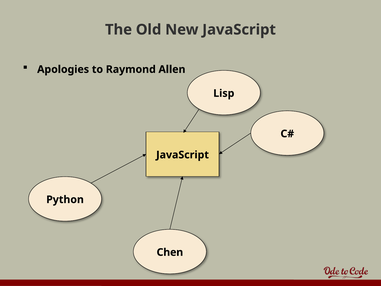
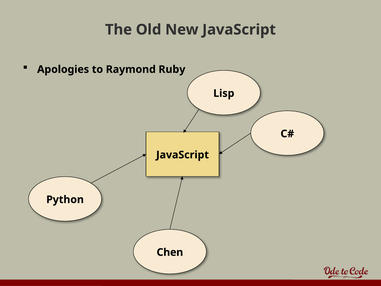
Allen: Allen -> Ruby
